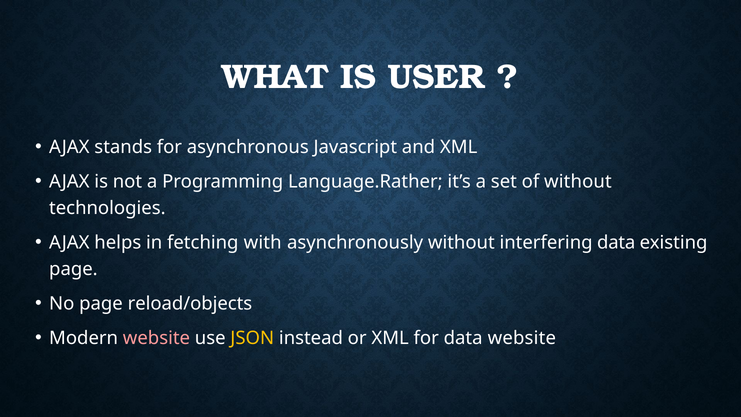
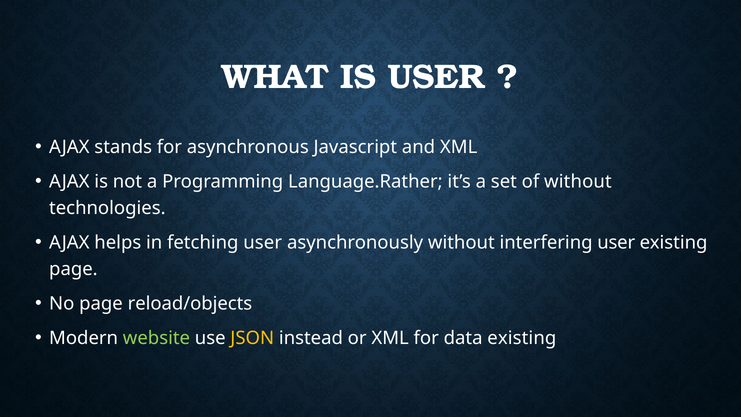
fetching with: with -> user
interfering data: data -> user
website at (156, 338) colour: pink -> light green
data website: website -> existing
